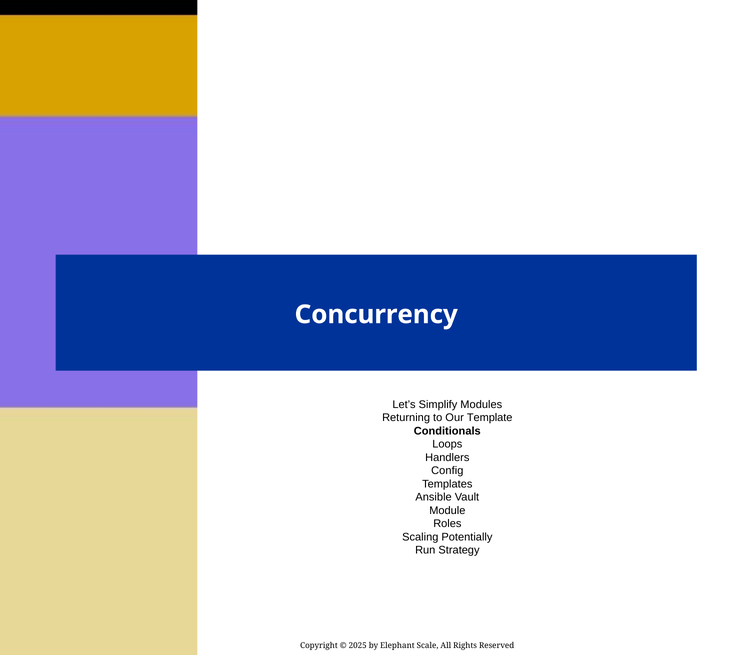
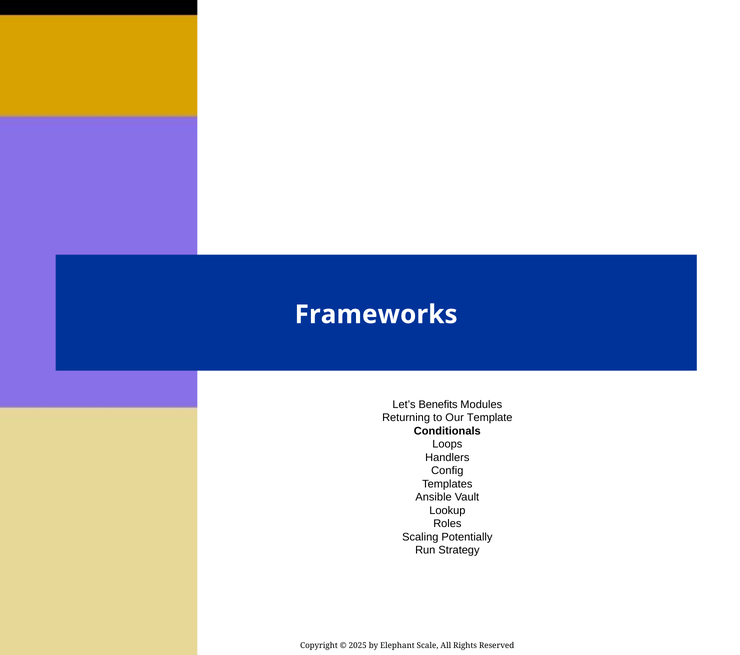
Concurrency: Concurrency -> Frameworks
Simplify: Simplify -> Benefits
Module: Module -> Lookup
